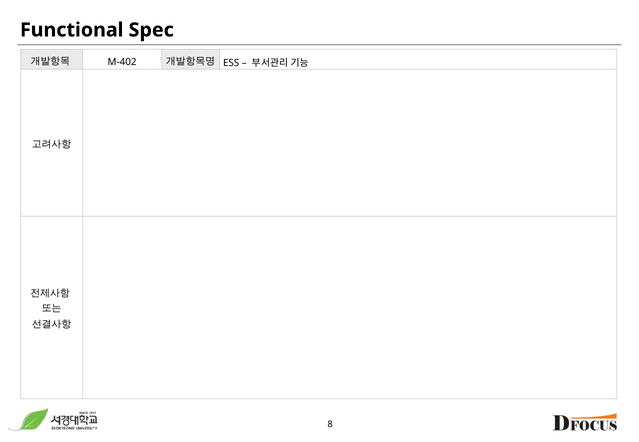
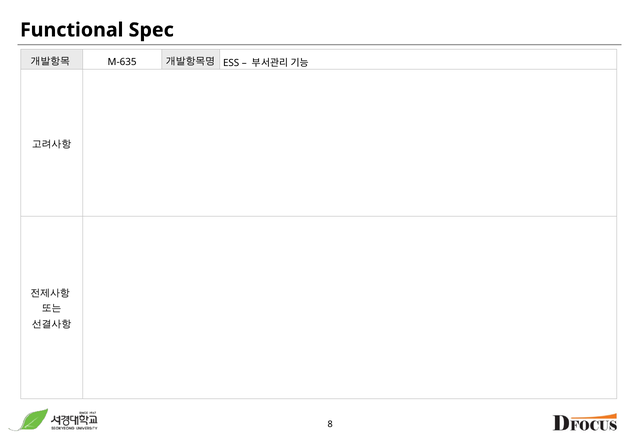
M-402: M-402 -> M-635
